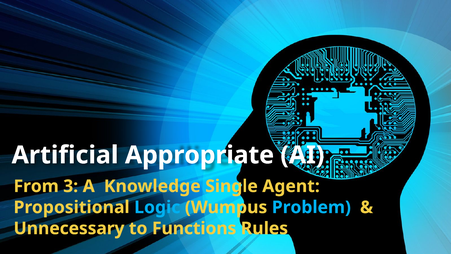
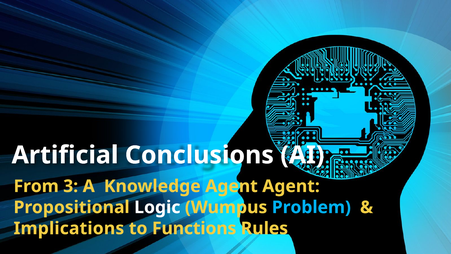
Appropriate: Appropriate -> Conclusions
Knowledge Single: Single -> Agent
Logic colour: light blue -> white
Unnecessary: Unnecessary -> Implications
